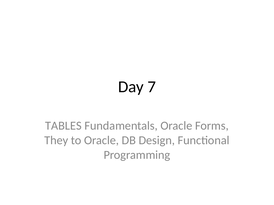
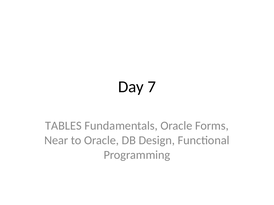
They: They -> Near
